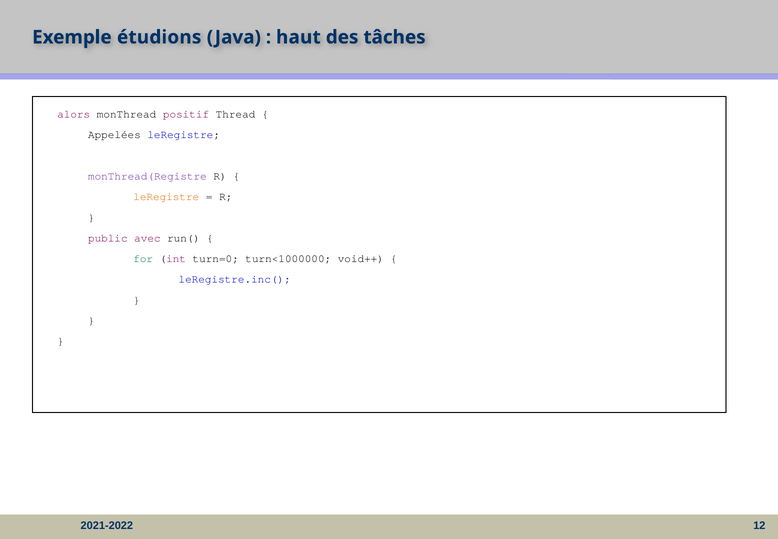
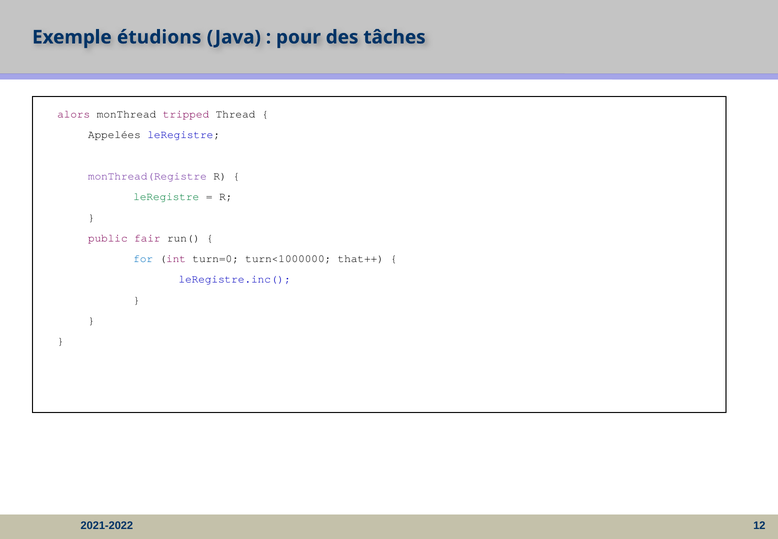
haut: haut -> pour
positif: positif -> tripped
leRegistre at (166, 197) colour: orange -> green
avec: avec -> fair
for colour: green -> blue
void++: void++ -> that++
